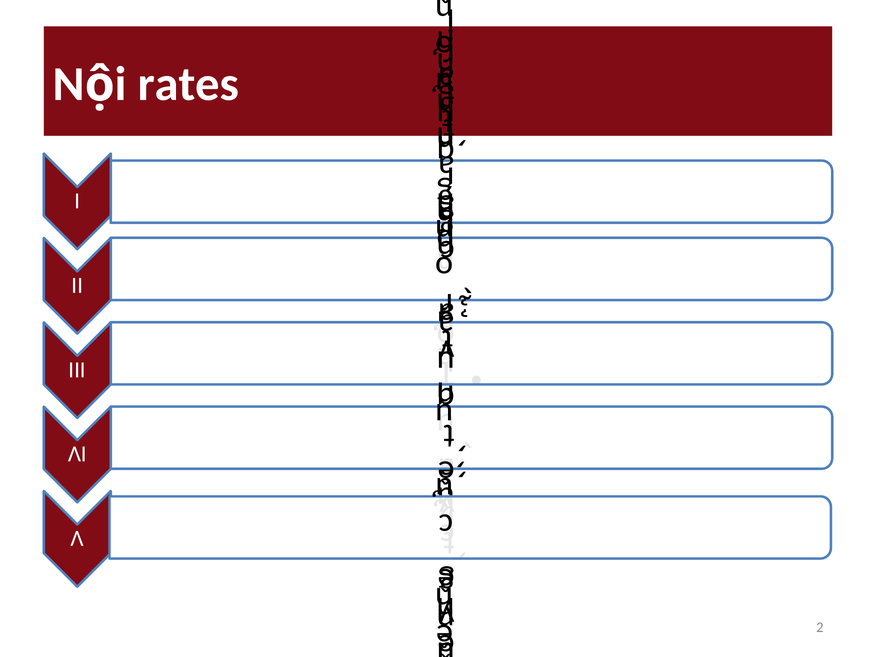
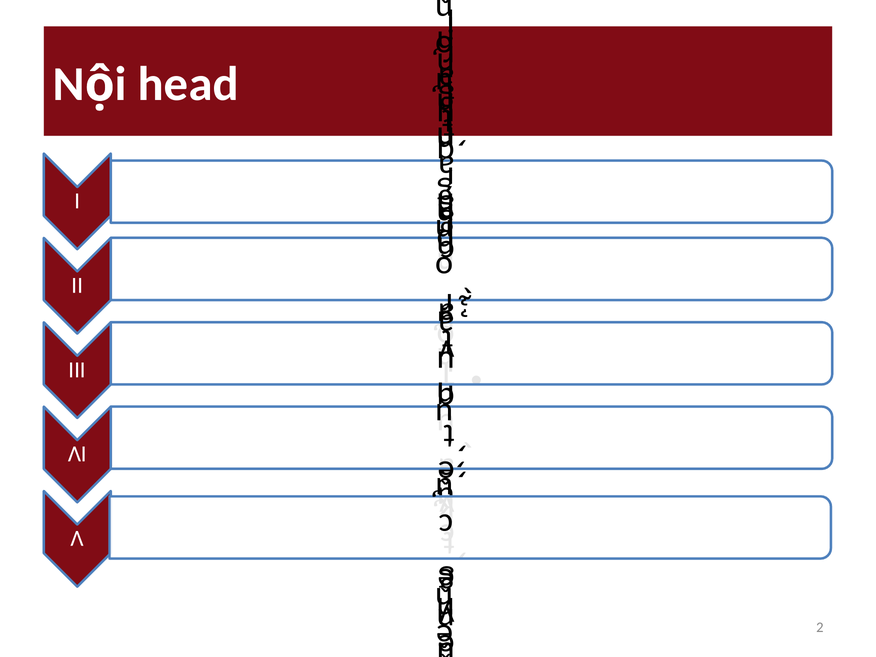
rates: rates -> head
